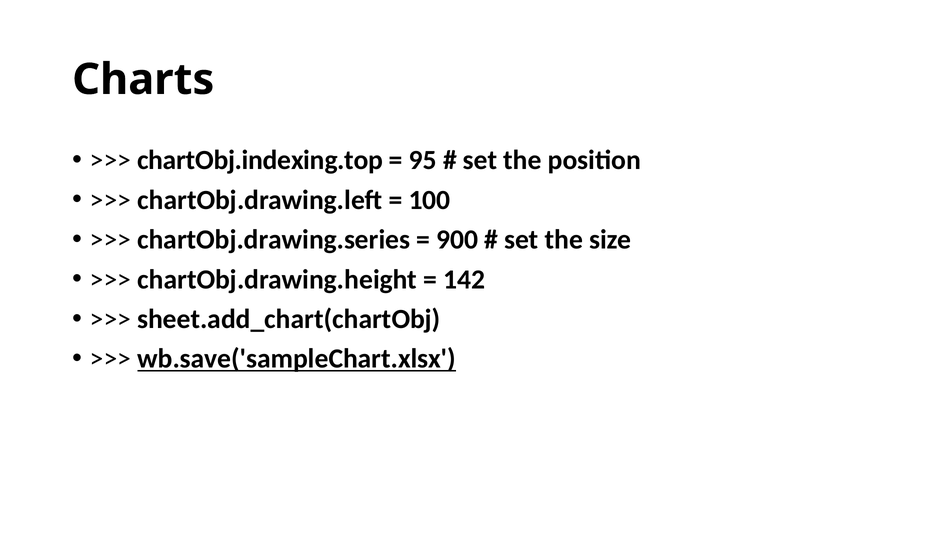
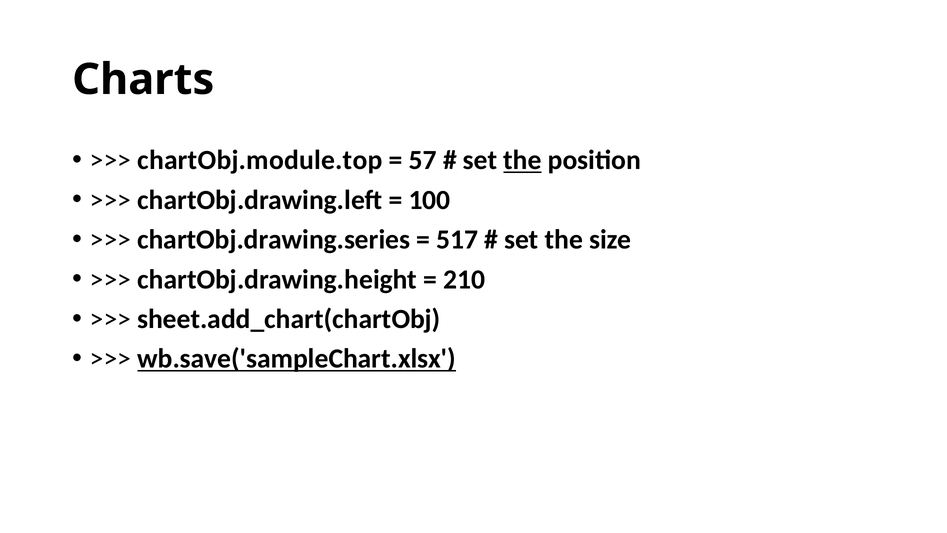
chartObj.indexing.top: chartObj.indexing.top -> chartObj.module.top
95: 95 -> 57
the at (523, 160) underline: none -> present
900: 900 -> 517
142: 142 -> 210
